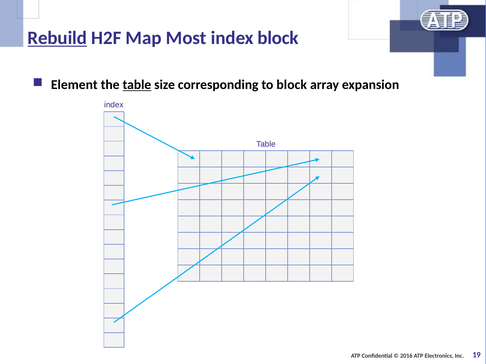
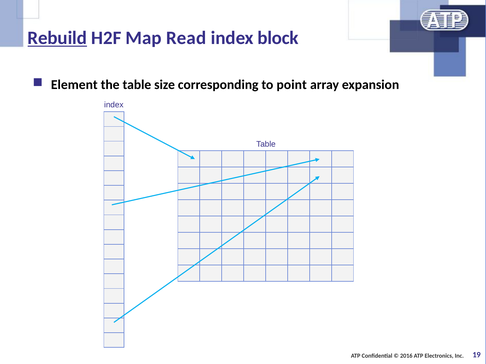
Most: Most -> Read
table at (137, 85) underline: present -> none
to block: block -> point
